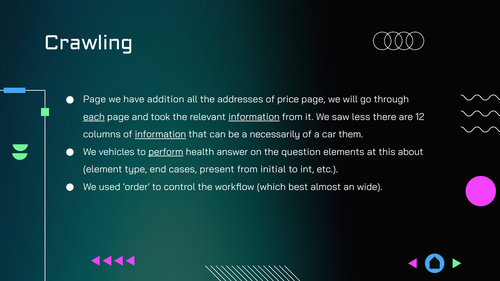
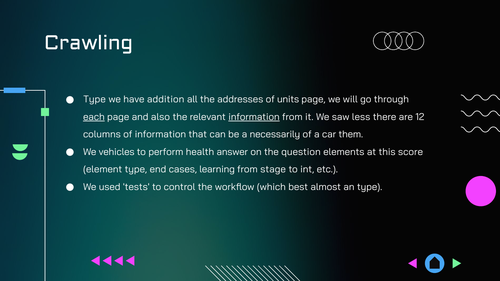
Page at (95, 100): Page -> Type
price: price -> units
took: took -> also
information at (160, 135) underline: present -> none
perform underline: present -> none
about: about -> score
present: present -> learning
initial: initial -> stage
order: order -> tests
an wide: wide -> type
